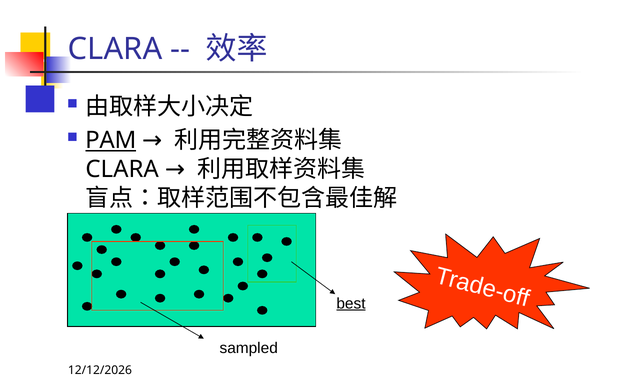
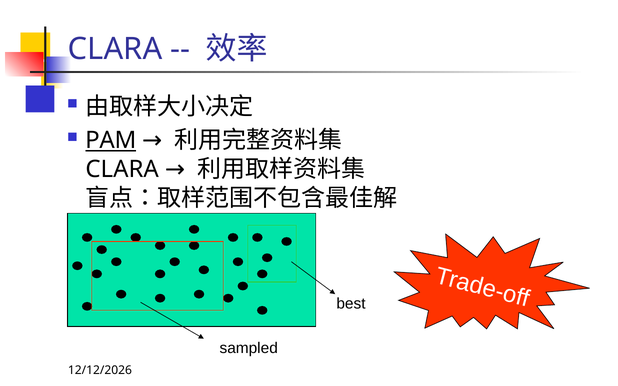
best underline: present -> none
